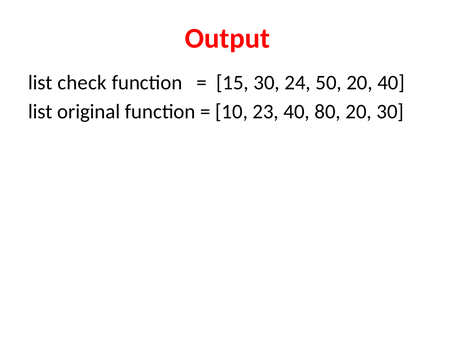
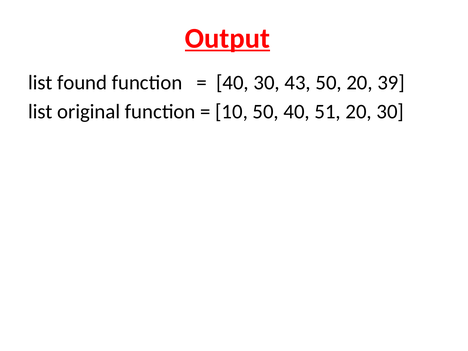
Output underline: none -> present
check: check -> found
15 at (232, 83): 15 -> 40
24: 24 -> 43
20 40: 40 -> 39
10 23: 23 -> 50
80: 80 -> 51
